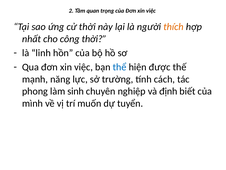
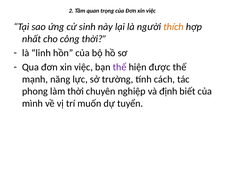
cử thời: thời -> sinh
thể colour: blue -> purple
làm sinh: sinh -> thời
